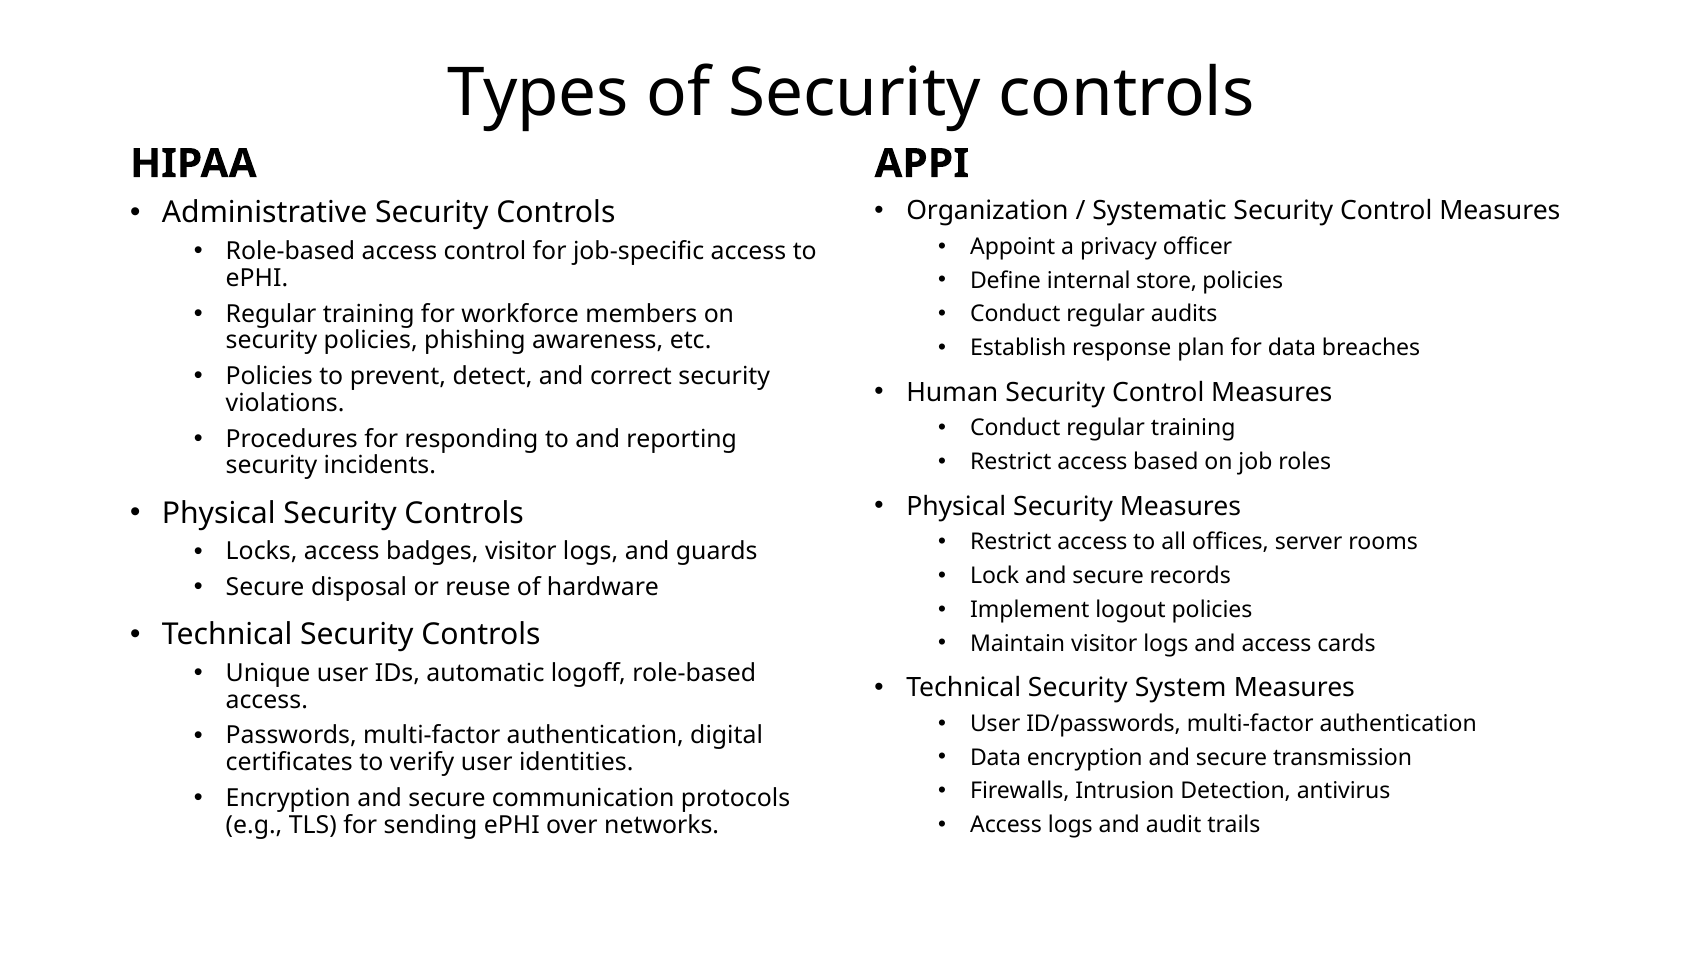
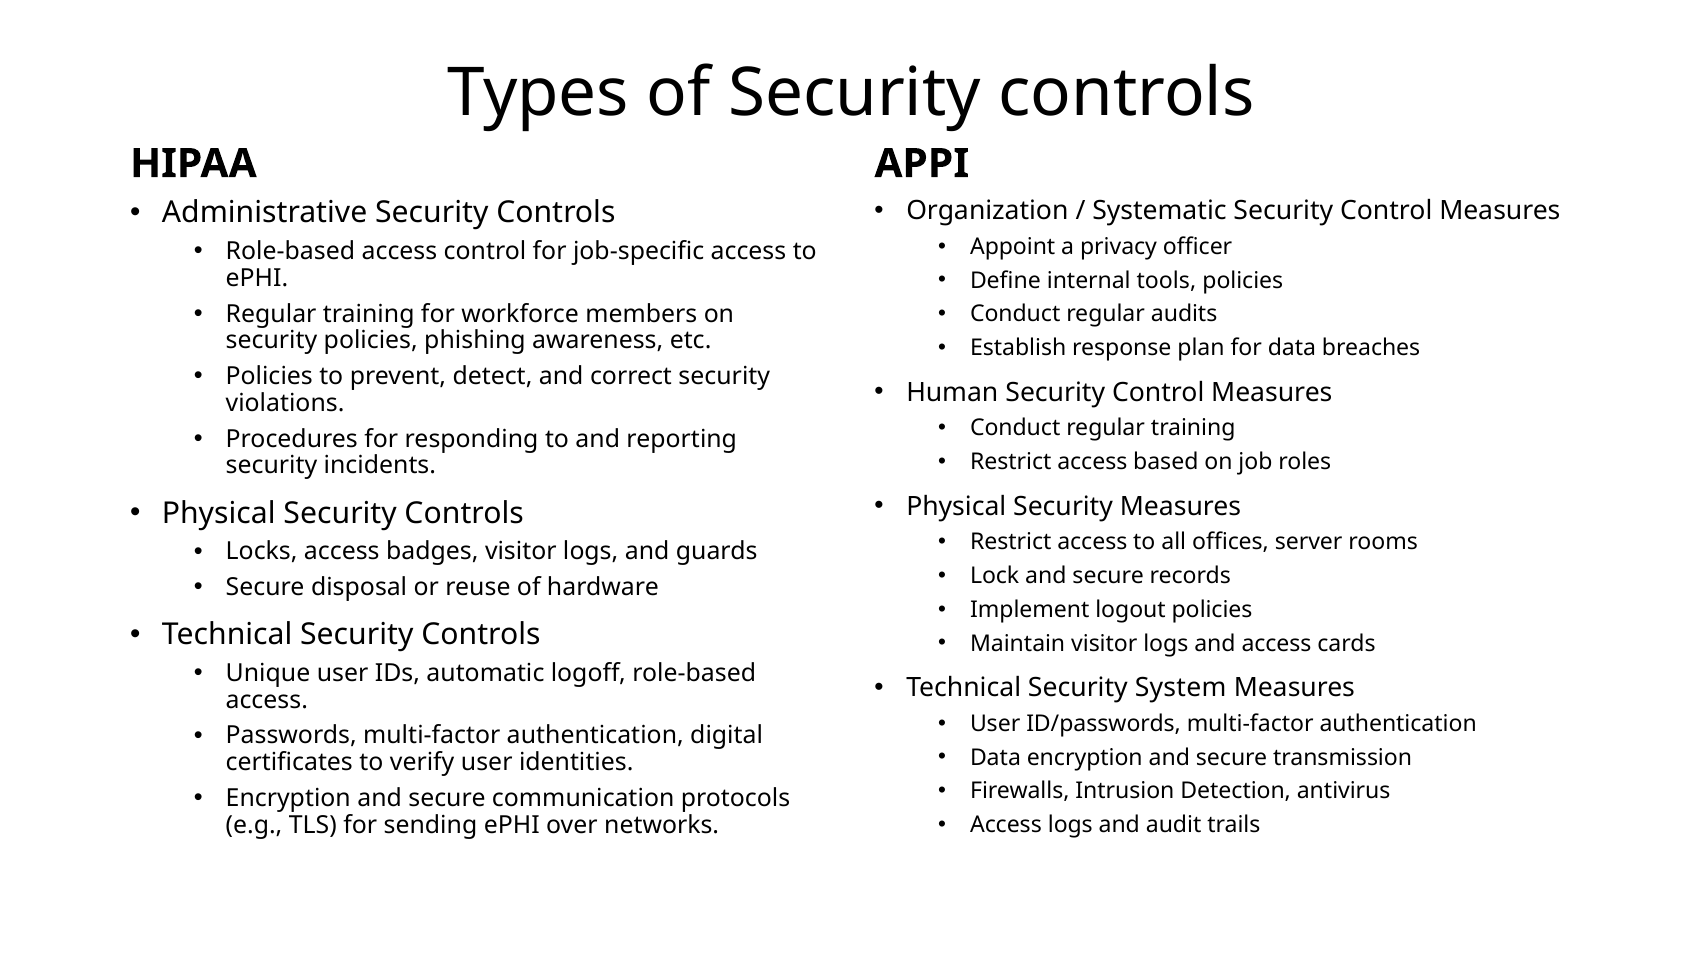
store: store -> tools
